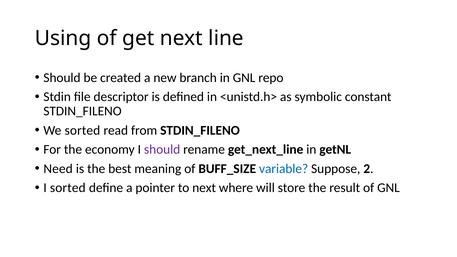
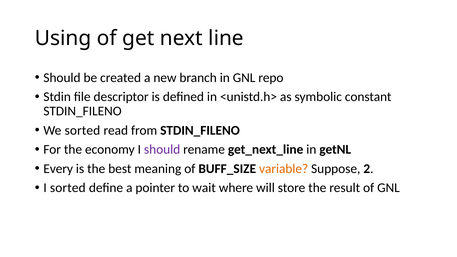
Need: Need -> Every
variable colour: blue -> orange
to next: next -> wait
